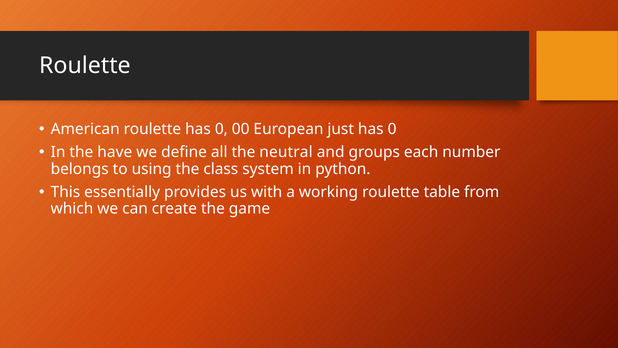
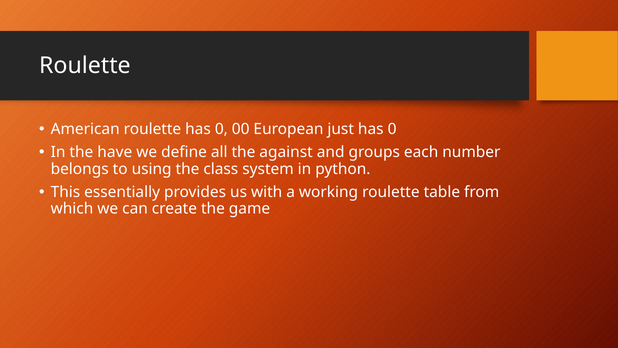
neutral: neutral -> against
